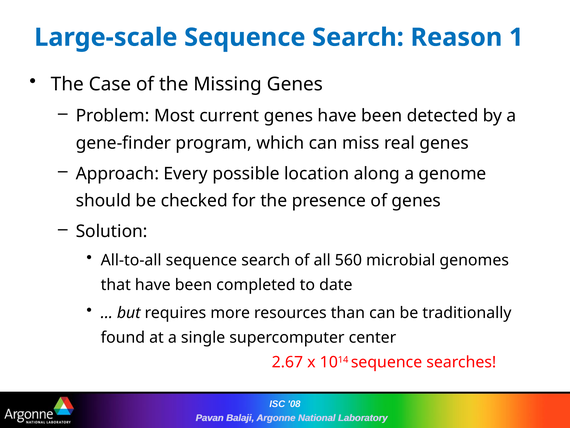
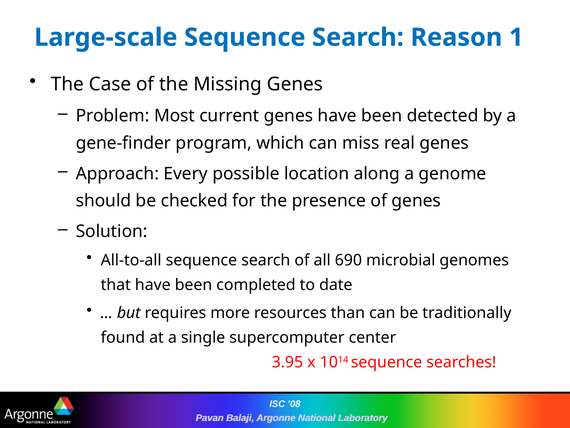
560: 560 -> 690
2.67: 2.67 -> 3.95
